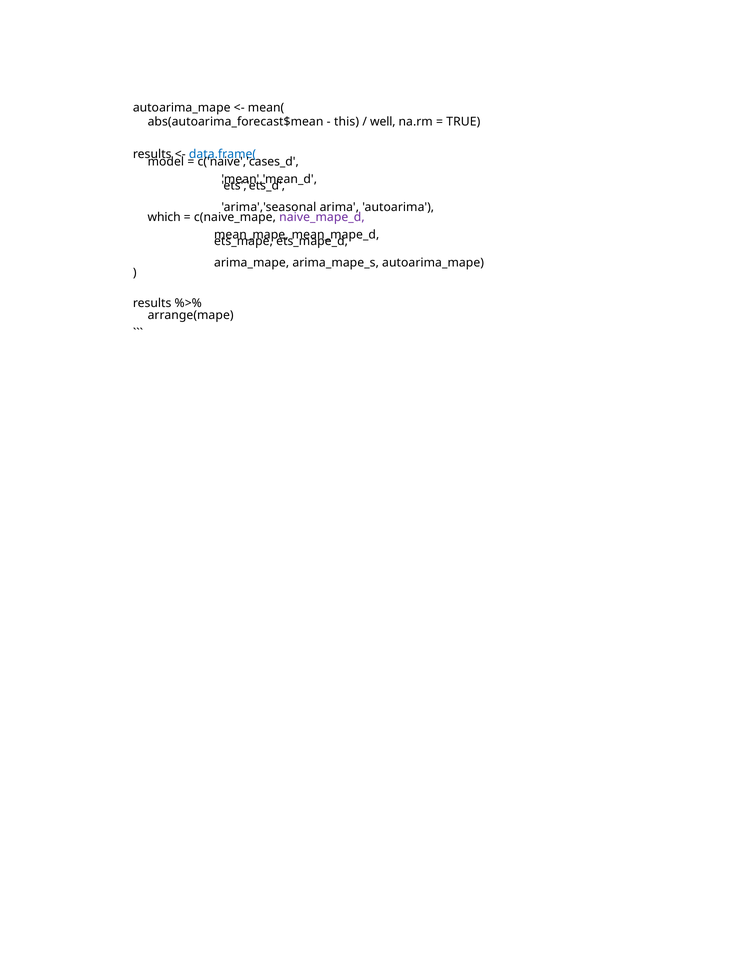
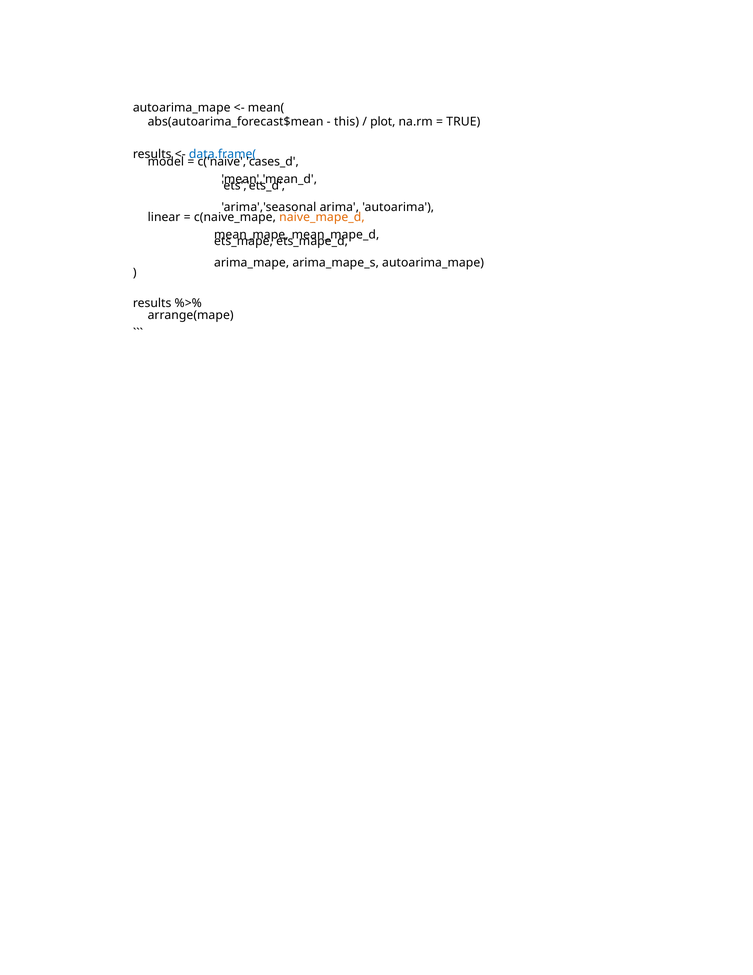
well: well -> plot
which: which -> linear
naive_mape_d colour: purple -> orange
